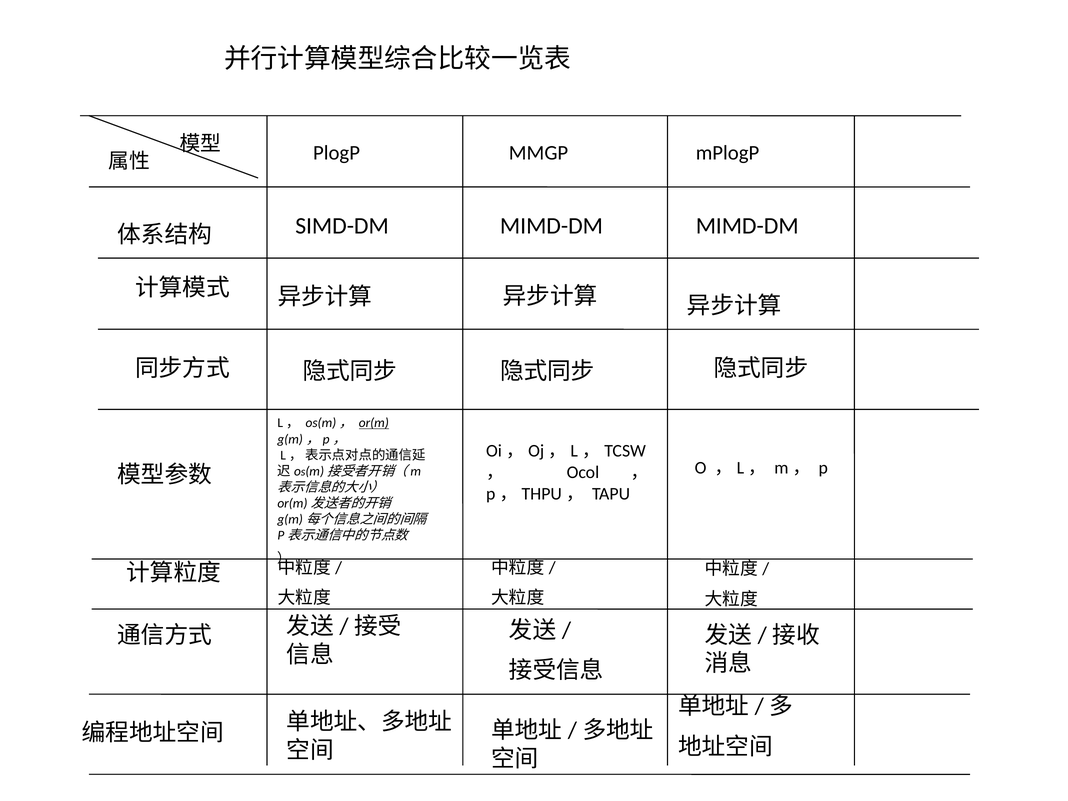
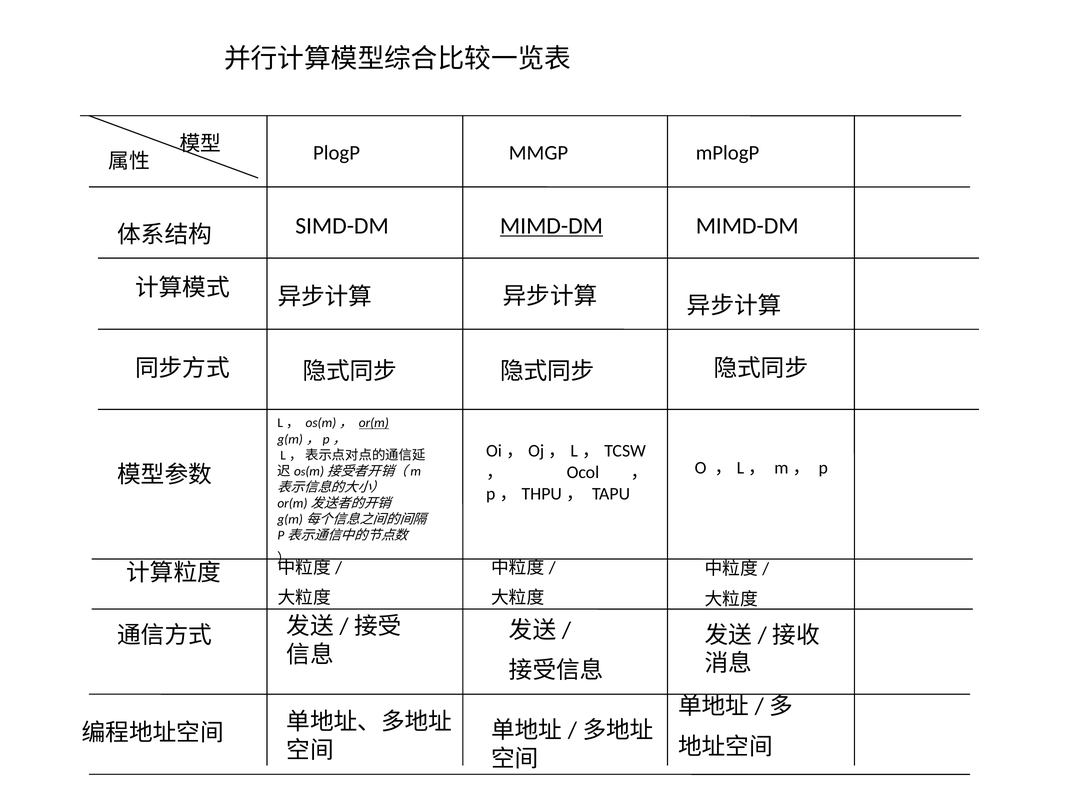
MIMD-DM at (551, 226) underline: none -> present
